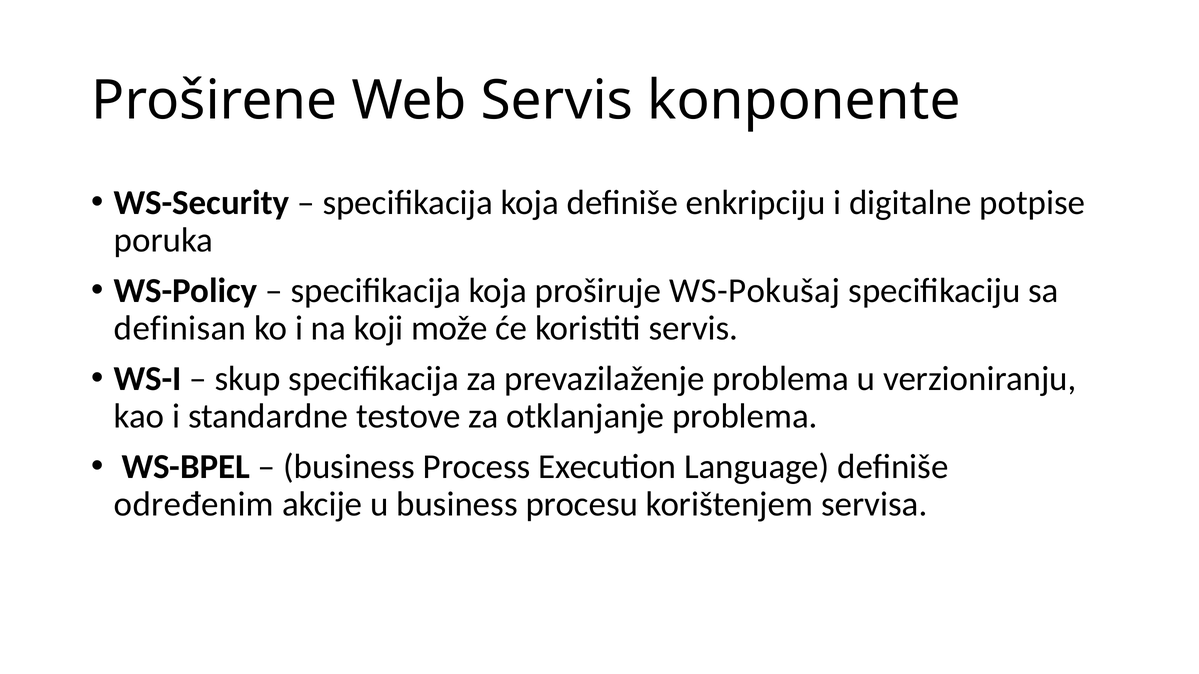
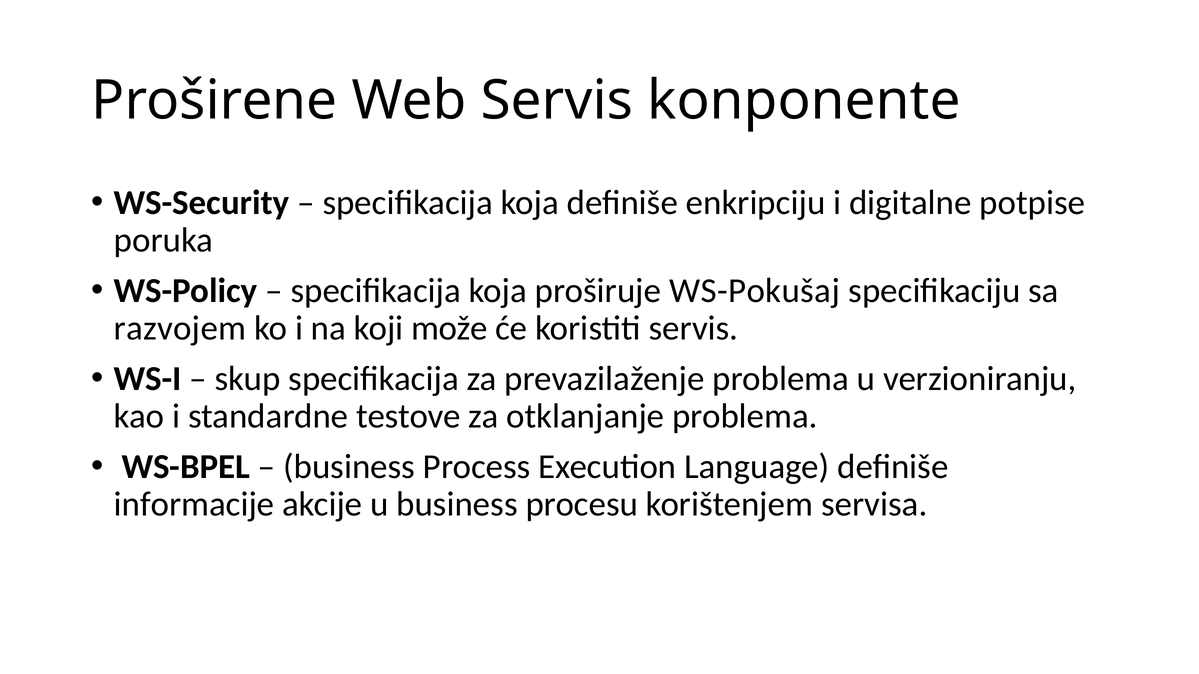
definisan: definisan -> razvojem
određenim: određenim -> informacije
